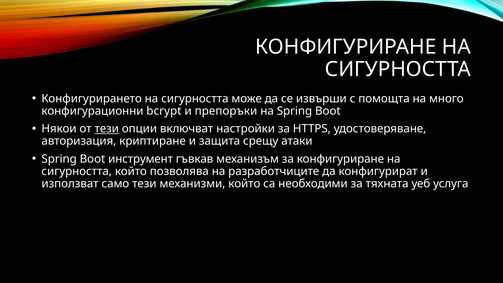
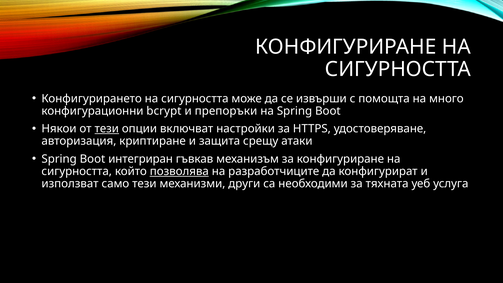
инструмент: инструмент -> интегриран
позволява underline: none -> present
механизми който: който -> други
